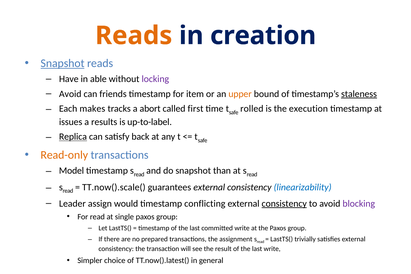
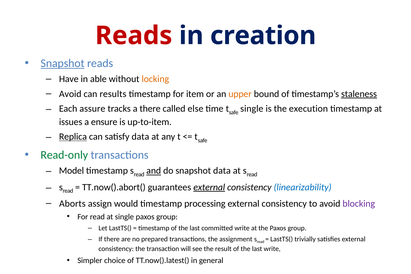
Reads at (134, 36) colour: orange -> red
locking colour: purple -> orange
friends: friends -> results
makes: makes -> assure
a abort: abort -> there
first: first -> else
safe rolled: rolled -> single
results: results -> ensure
up-to-label: up-to-label -> up-to-item
satisfy back: back -> data
Read-only colour: orange -> green
and underline: none -> present
snapshot than: than -> data
TT.now().scale(: TT.now().scale( -> TT.now().abort(
external at (209, 187) underline: none -> present
Leader: Leader -> Aborts
conflicting: conflicting -> processing
consistency at (284, 204) underline: present -> none
